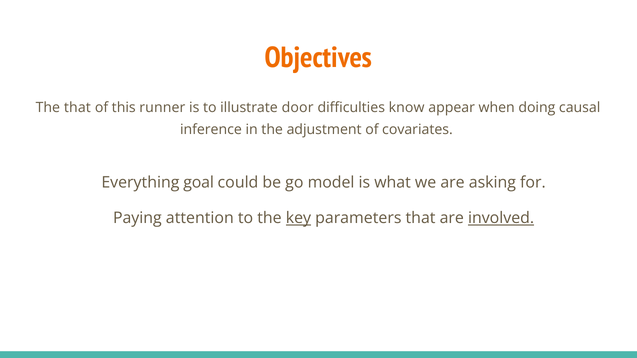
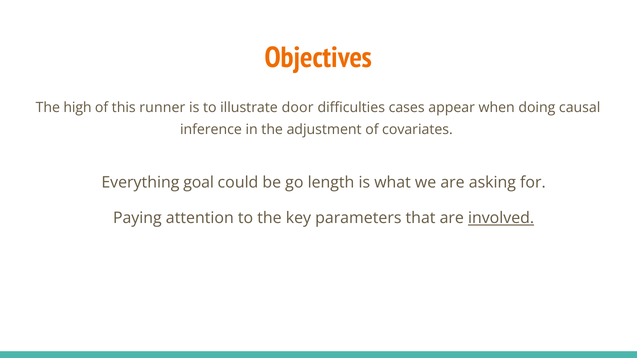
The that: that -> high
know: know -> cases
model: model -> length
key underline: present -> none
